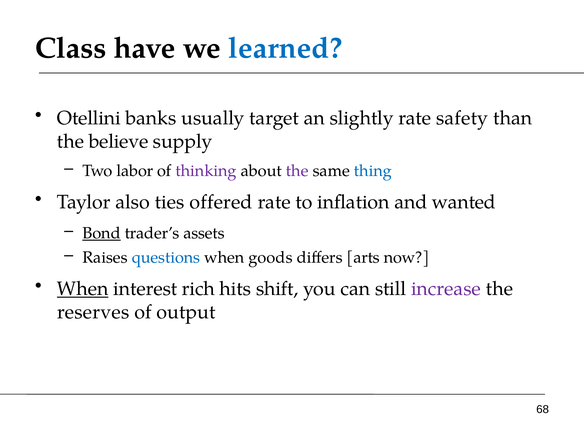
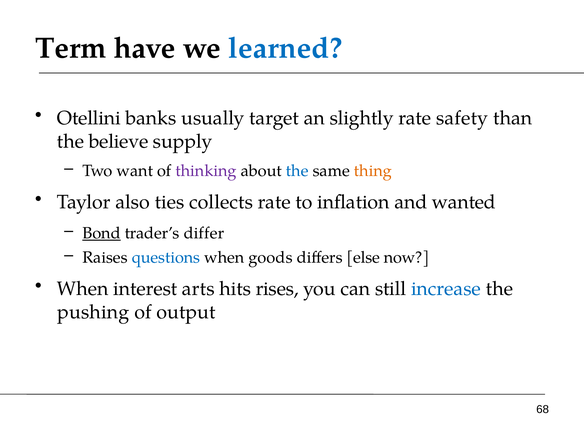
Class: Class -> Term
labor: labor -> want
the at (297, 171) colour: purple -> blue
thing colour: blue -> orange
offered: offered -> collects
assets: assets -> differ
arts: arts -> else
When at (83, 289) underline: present -> none
rich: rich -> arts
shift: shift -> rises
increase colour: purple -> blue
reserves: reserves -> pushing
